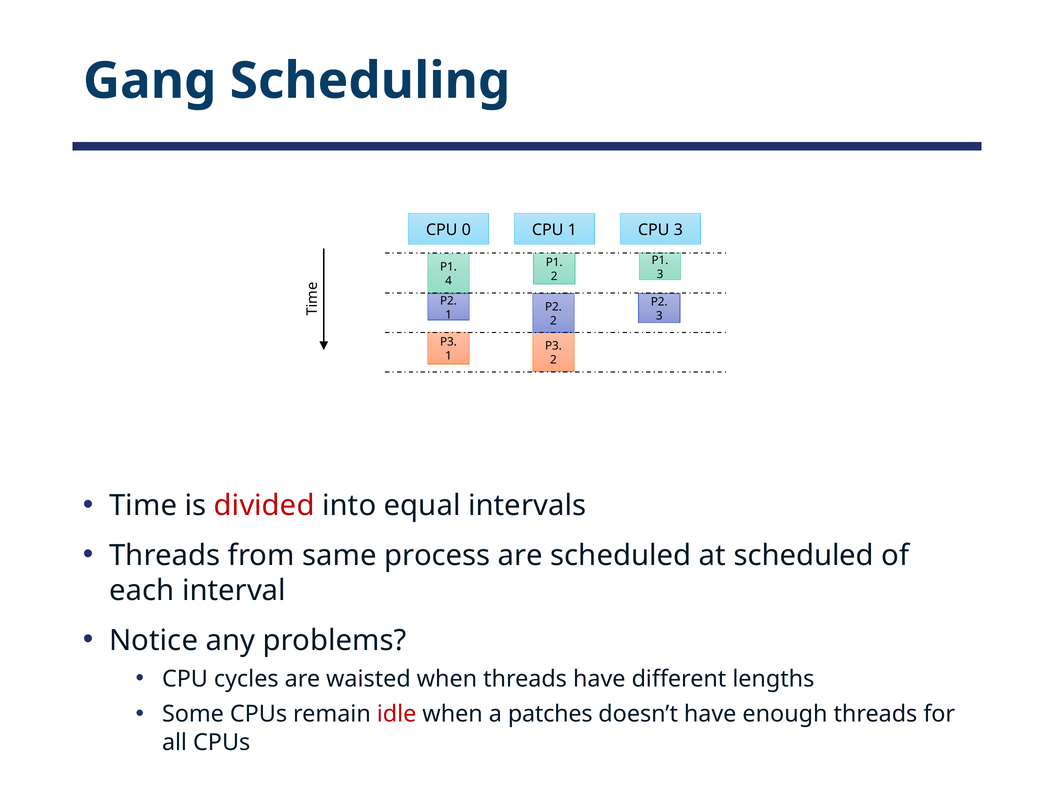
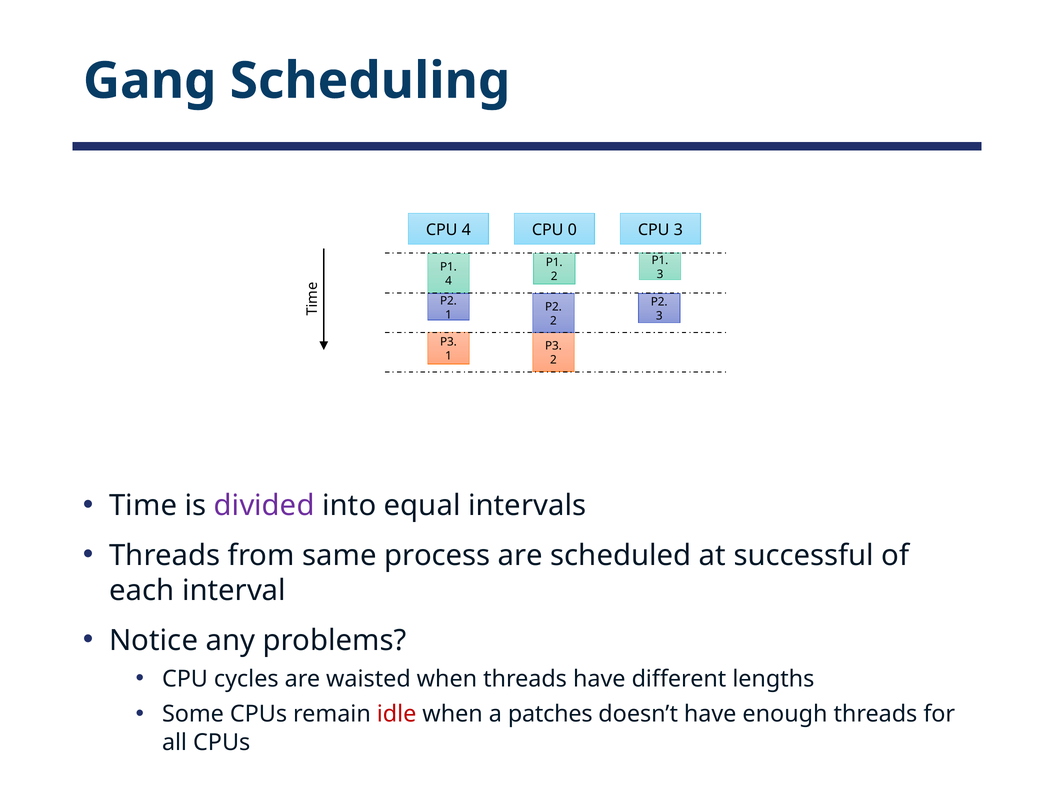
CPU 0: 0 -> 4
CPU 1: 1 -> 0
divided colour: red -> purple
at scheduled: scheduled -> successful
